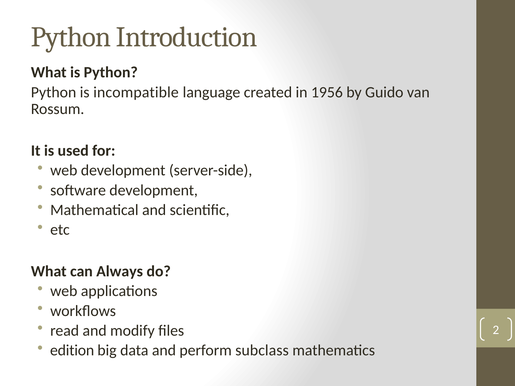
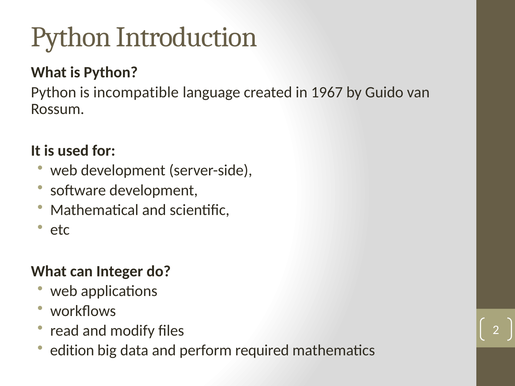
1956: 1956 -> 1967
Always: Always -> Integer
subclass: subclass -> required
